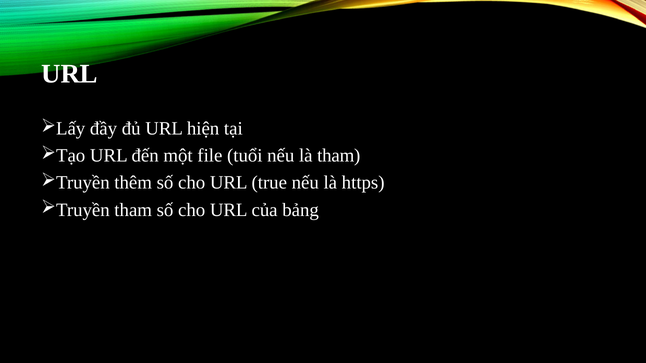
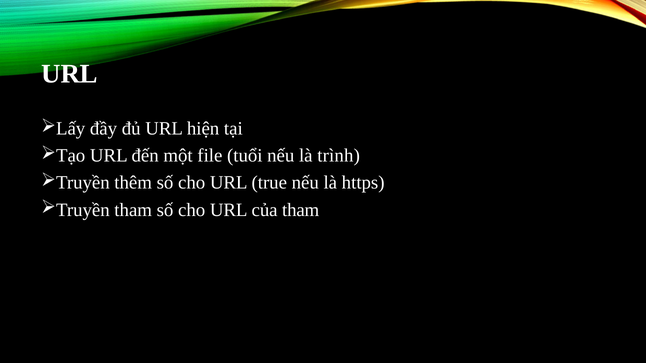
là tham: tham -> trình
của bảng: bảng -> tham
